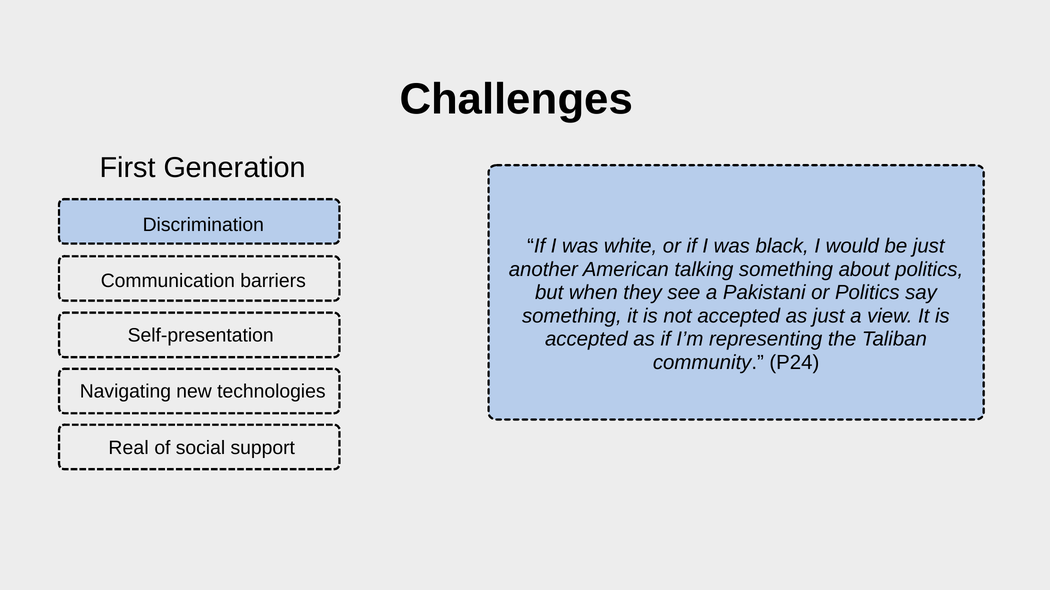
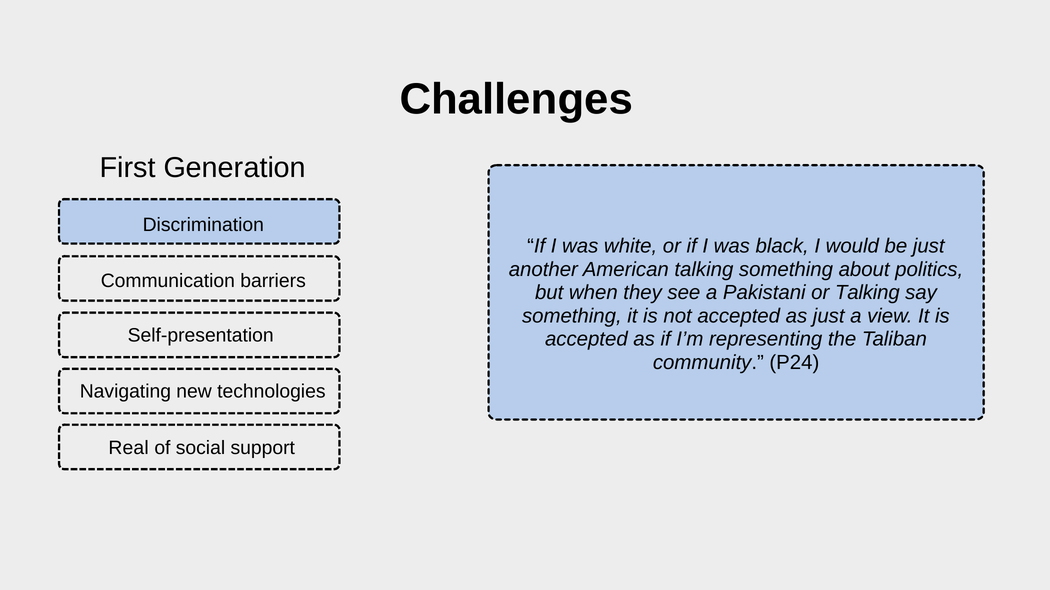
or Politics: Politics -> Talking
